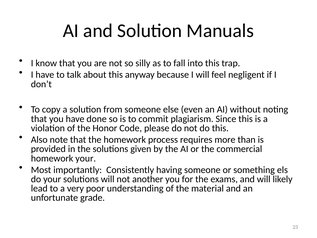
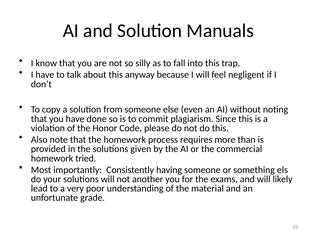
homework your: your -> tried
